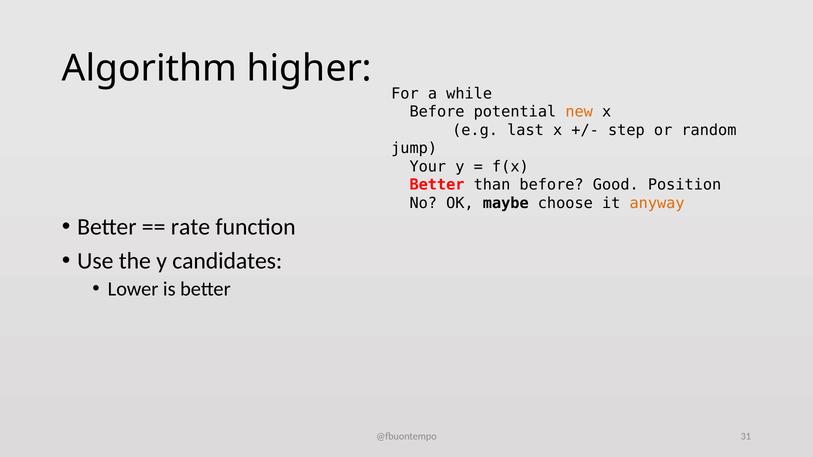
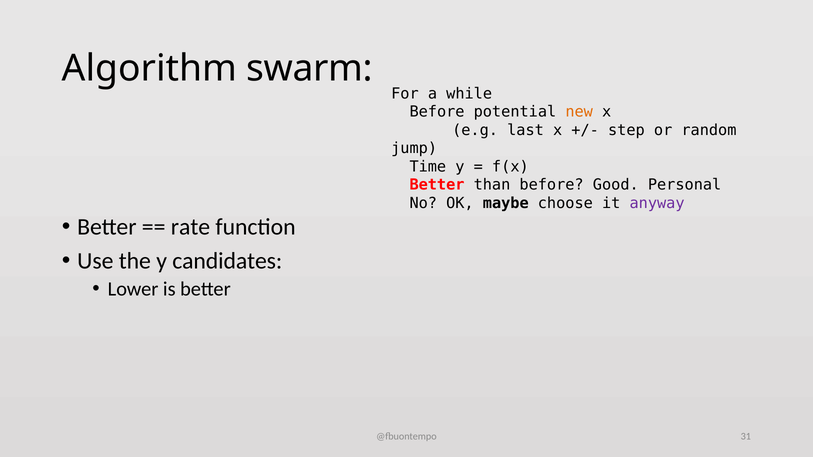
higher: higher -> swarm
Your: Your -> Time
Position: Position -> Personal
anyway colour: orange -> purple
